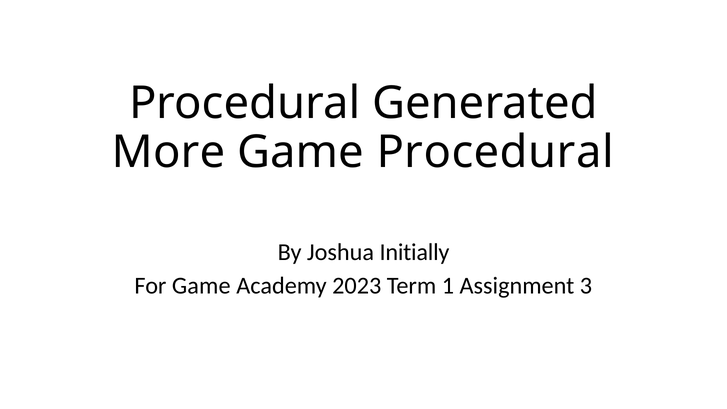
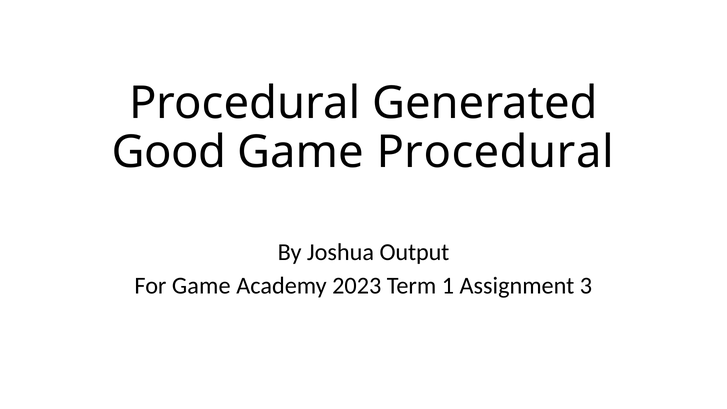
More: More -> Good
Initially: Initially -> Output
